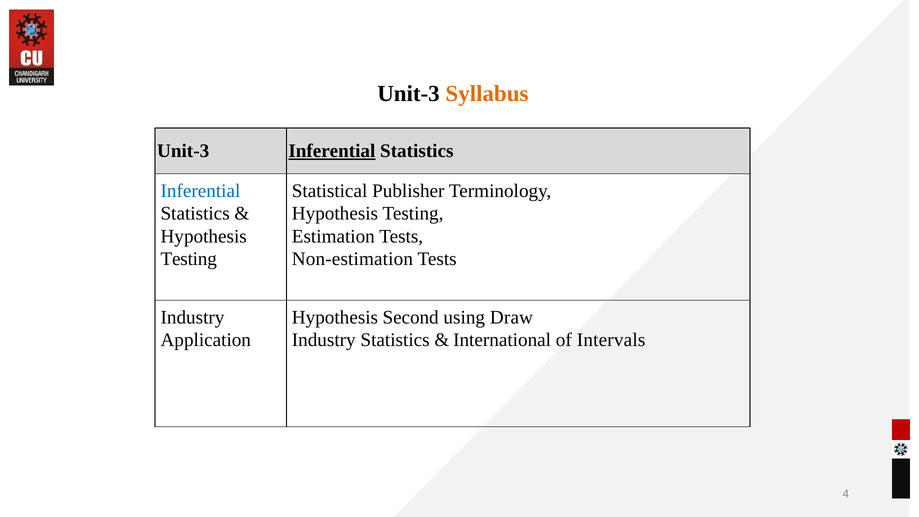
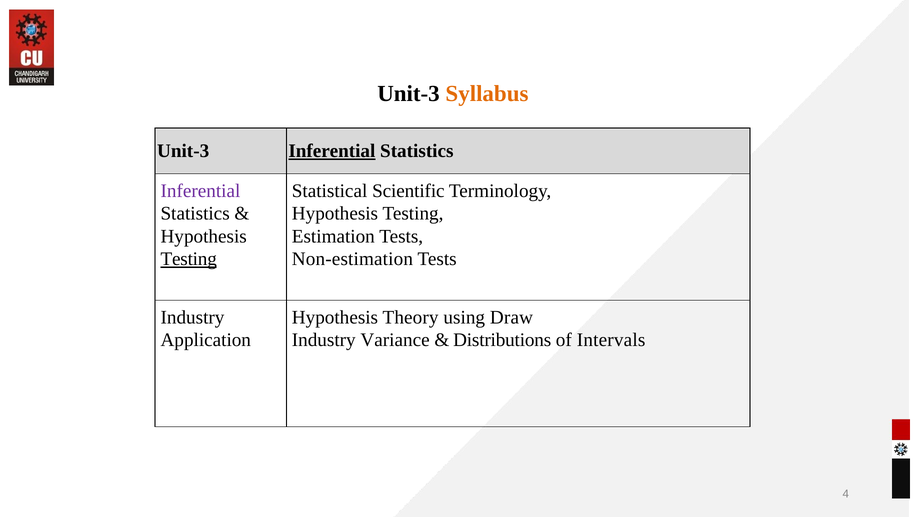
Inferential at (200, 191) colour: blue -> purple
Publisher: Publisher -> Scientific
Testing at (189, 259) underline: none -> present
Second: Second -> Theory
Industry Statistics: Statistics -> Variance
International: International -> Distributions
